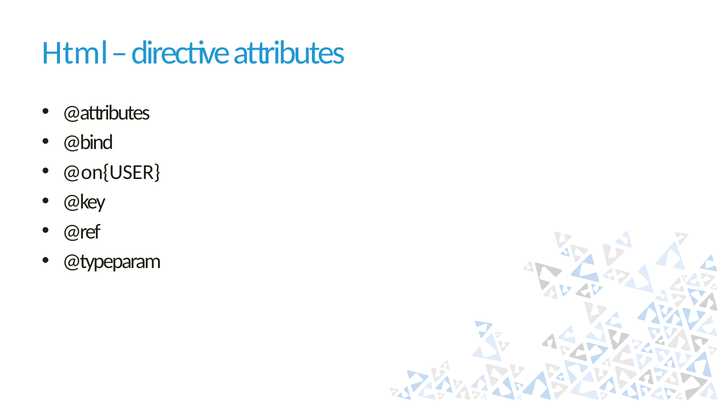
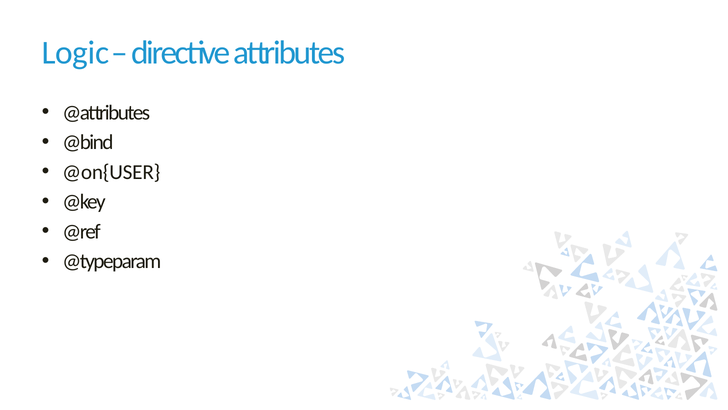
Html: Html -> Logic
